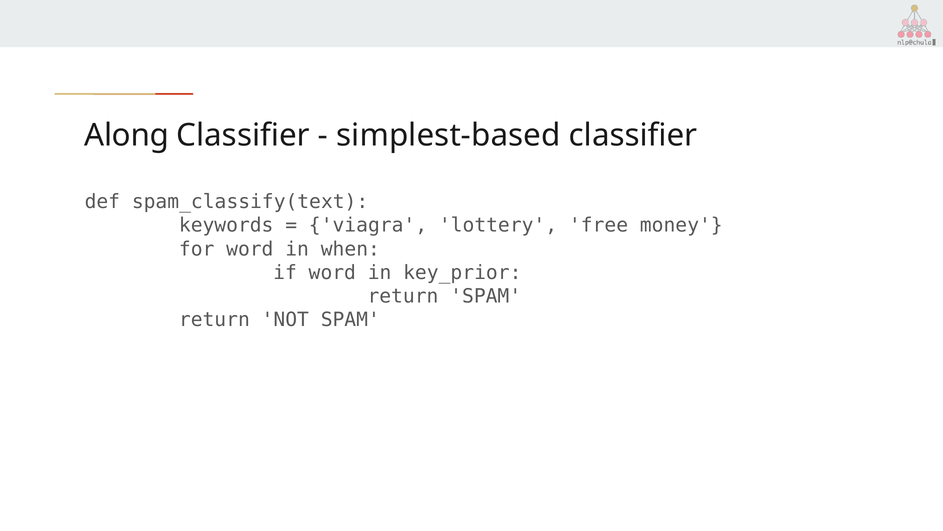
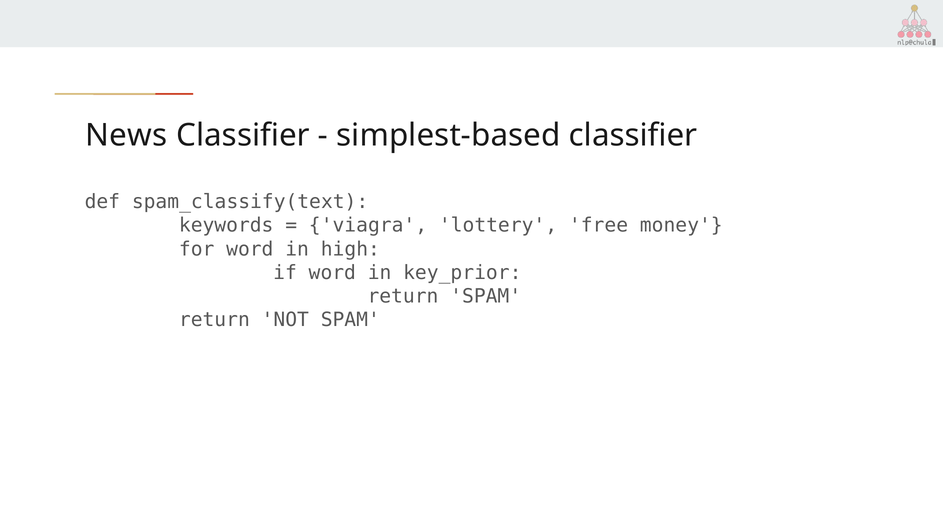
Along: Along -> News
when: when -> high
